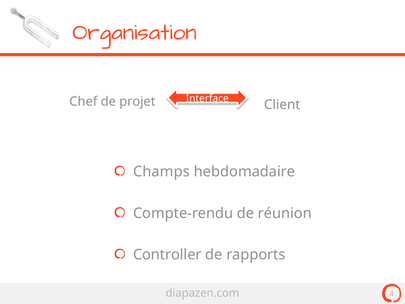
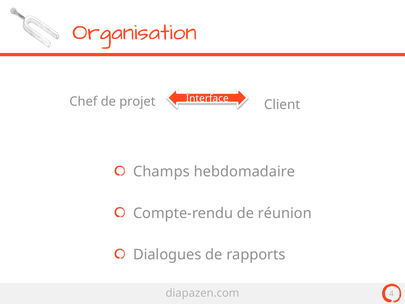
Controller: Controller -> Dialogues
